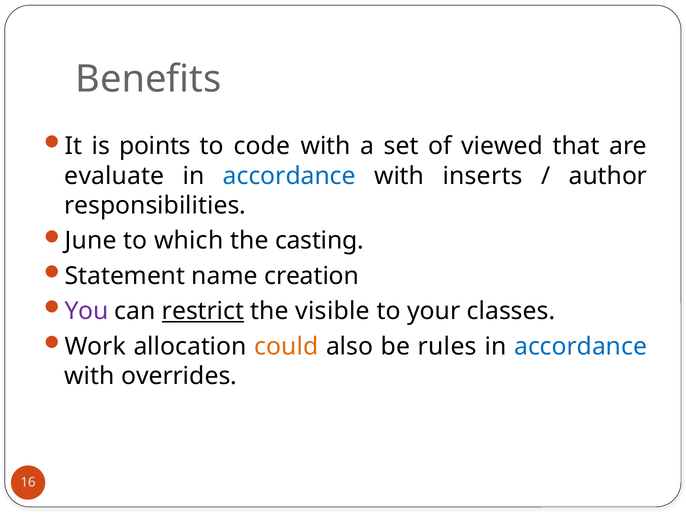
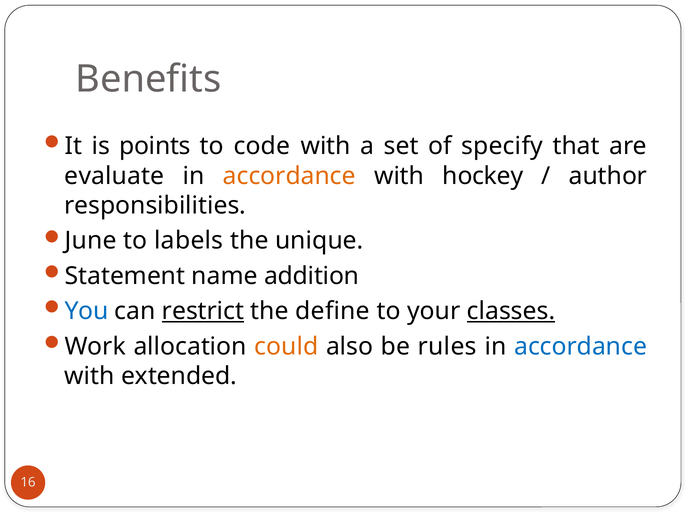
viewed: viewed -> specify
accordance at (289, 176) colour: blue -> orange
inserts: inserts -> hockey
which: which -> labels
casting: casting -> unique
creation: creation -> addition
You colour: purple -> blue
visible: visible -> define
classes underline: none -> present
overrides: overrides -> extended
